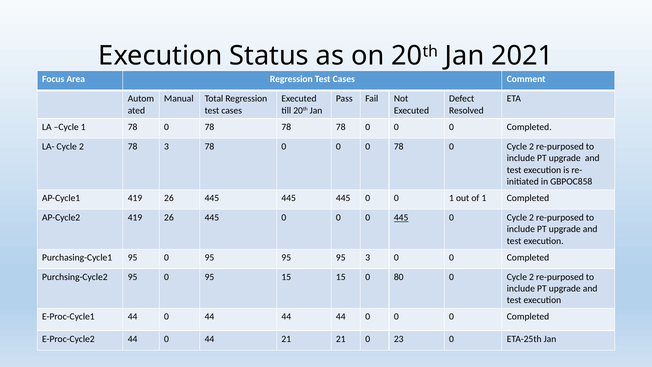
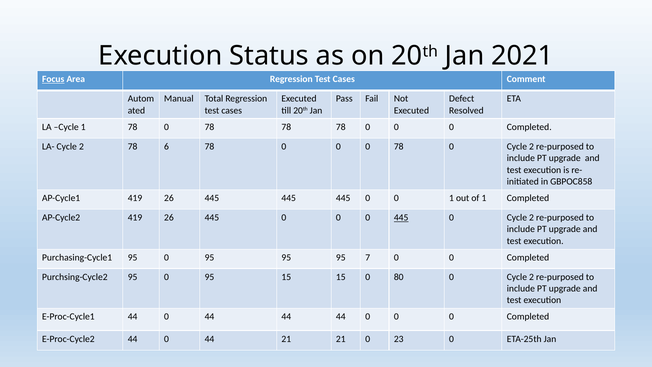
Focus underline: none -> present
78 3: 3 -> 6
95 3: 3 -> 7
